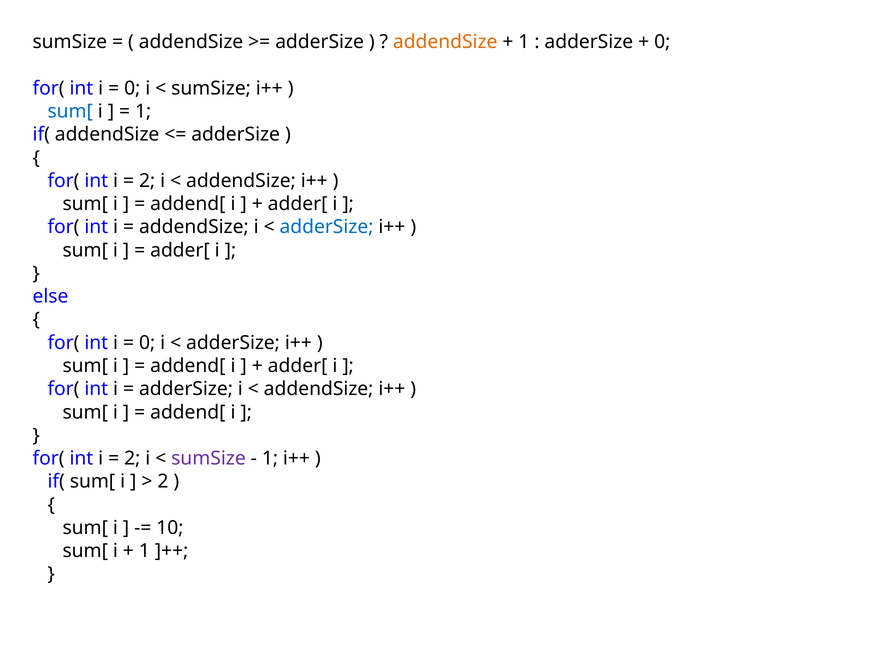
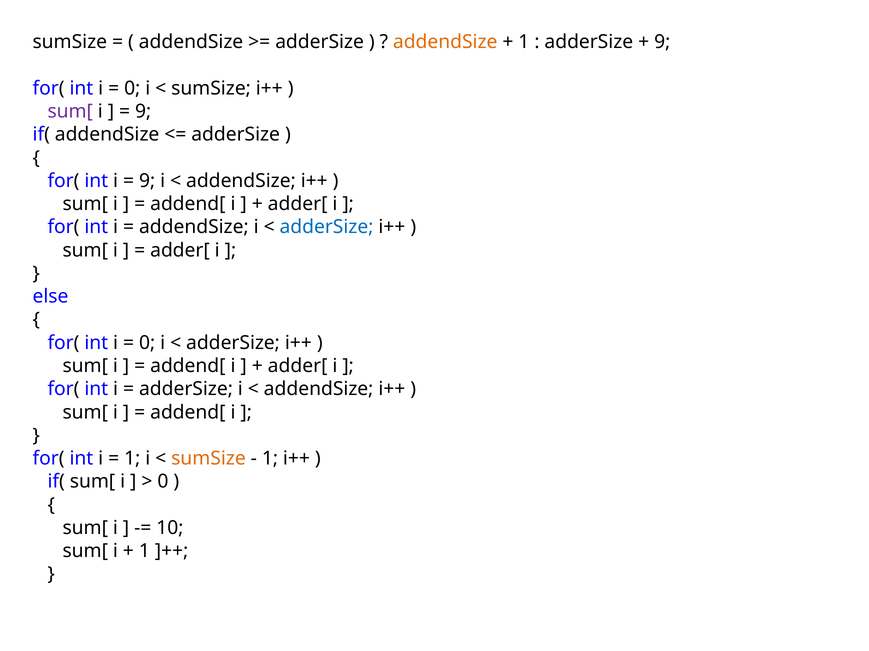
0 at (662, 42): 0 -> 9
sum[ at (70, 112) colour: blue -> purple
1 at (143, 112): 1 -> 9
2 at (147, 181): 2 -> 9
2 at (132, 459): 2 -> 1
sumSize at (208, 459) colour: purple -> orange
2 at (163, 482): 2 -> 0
